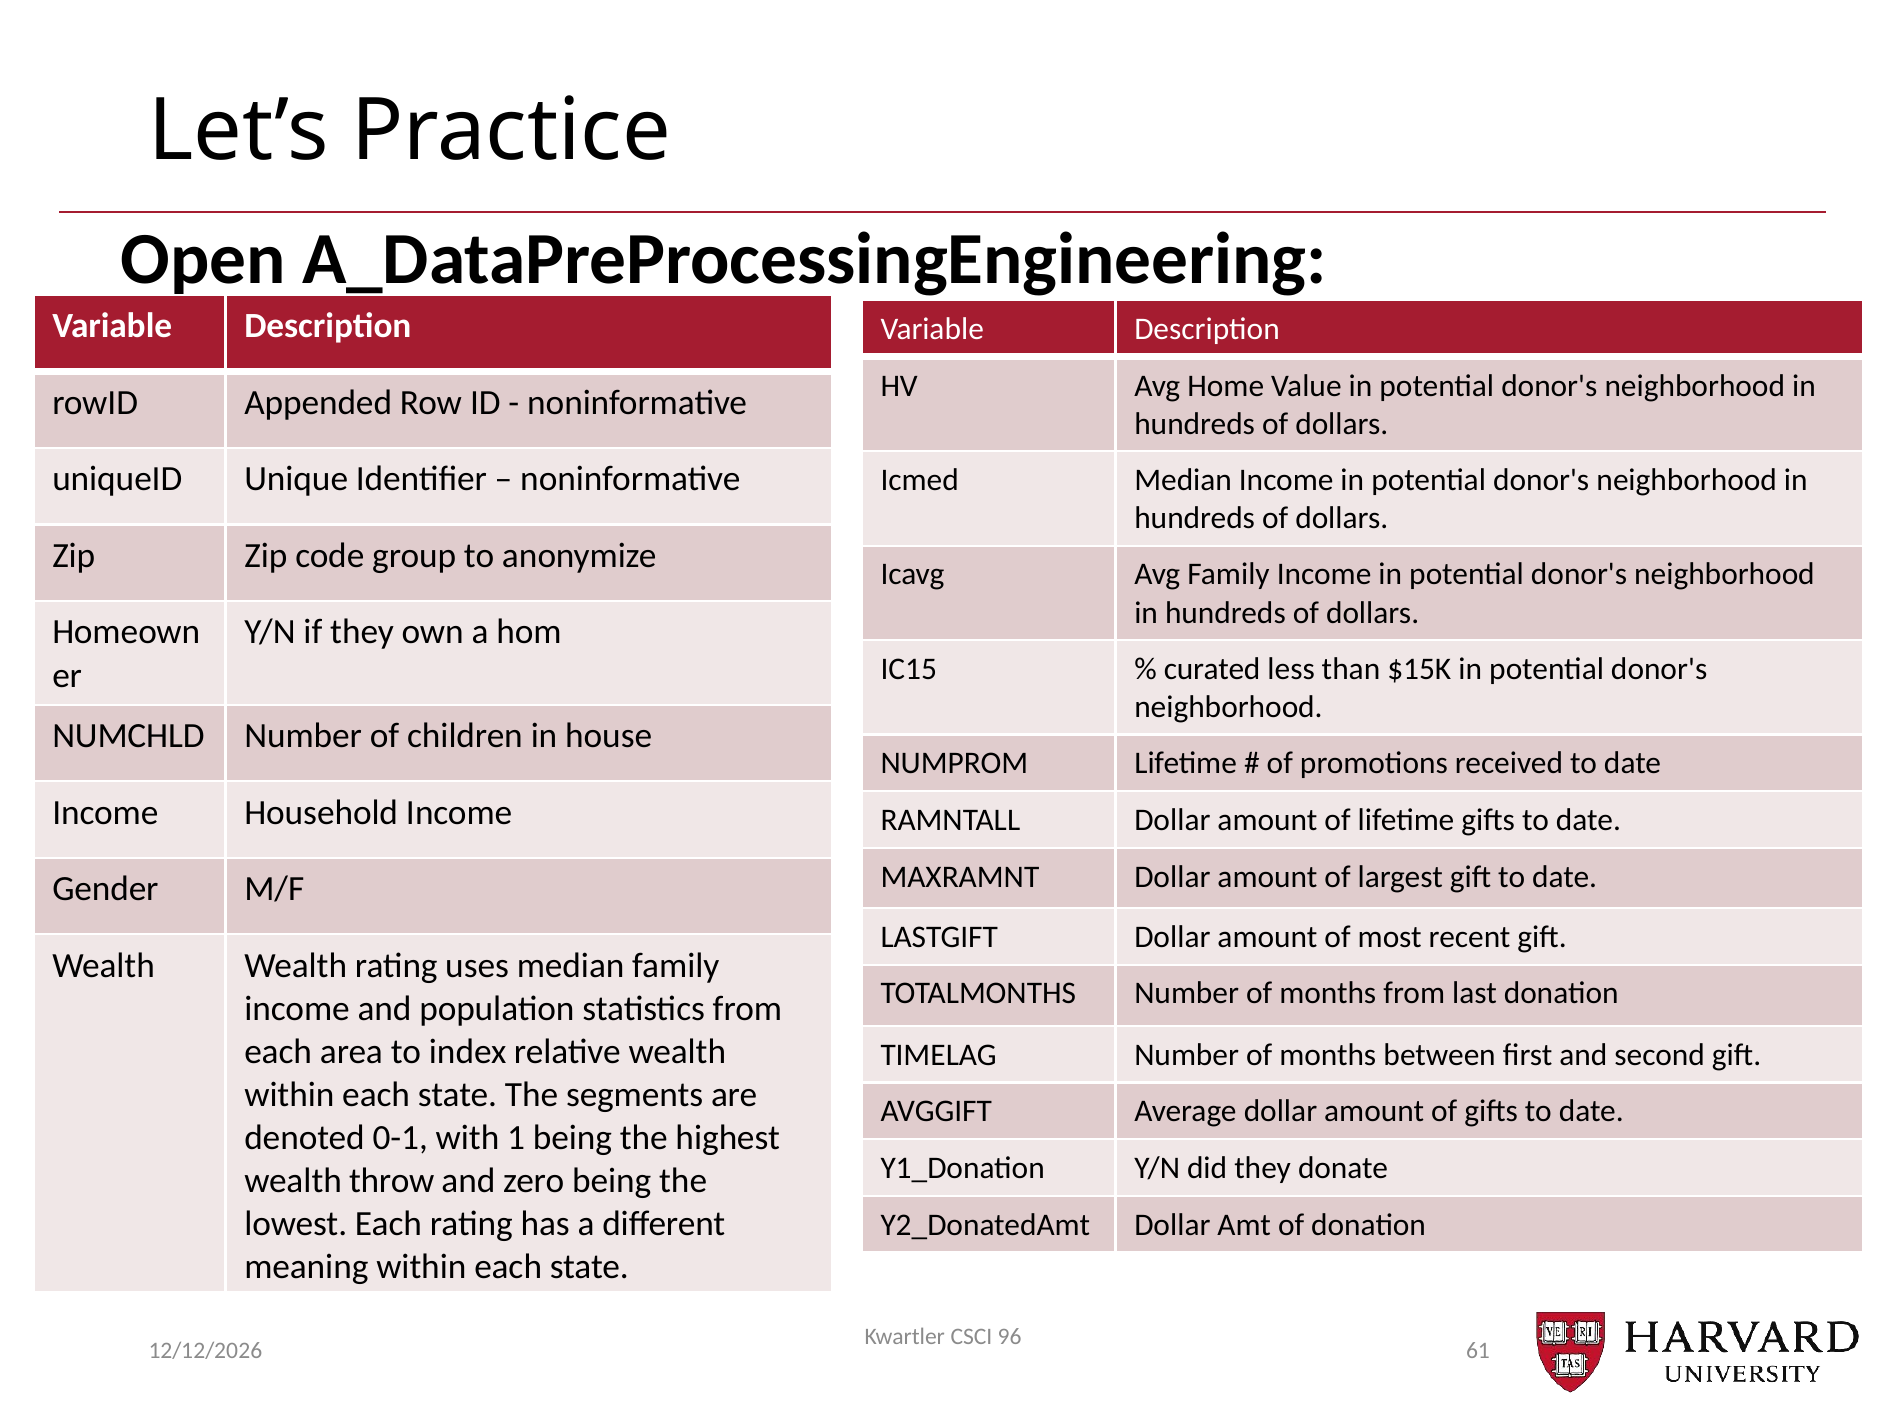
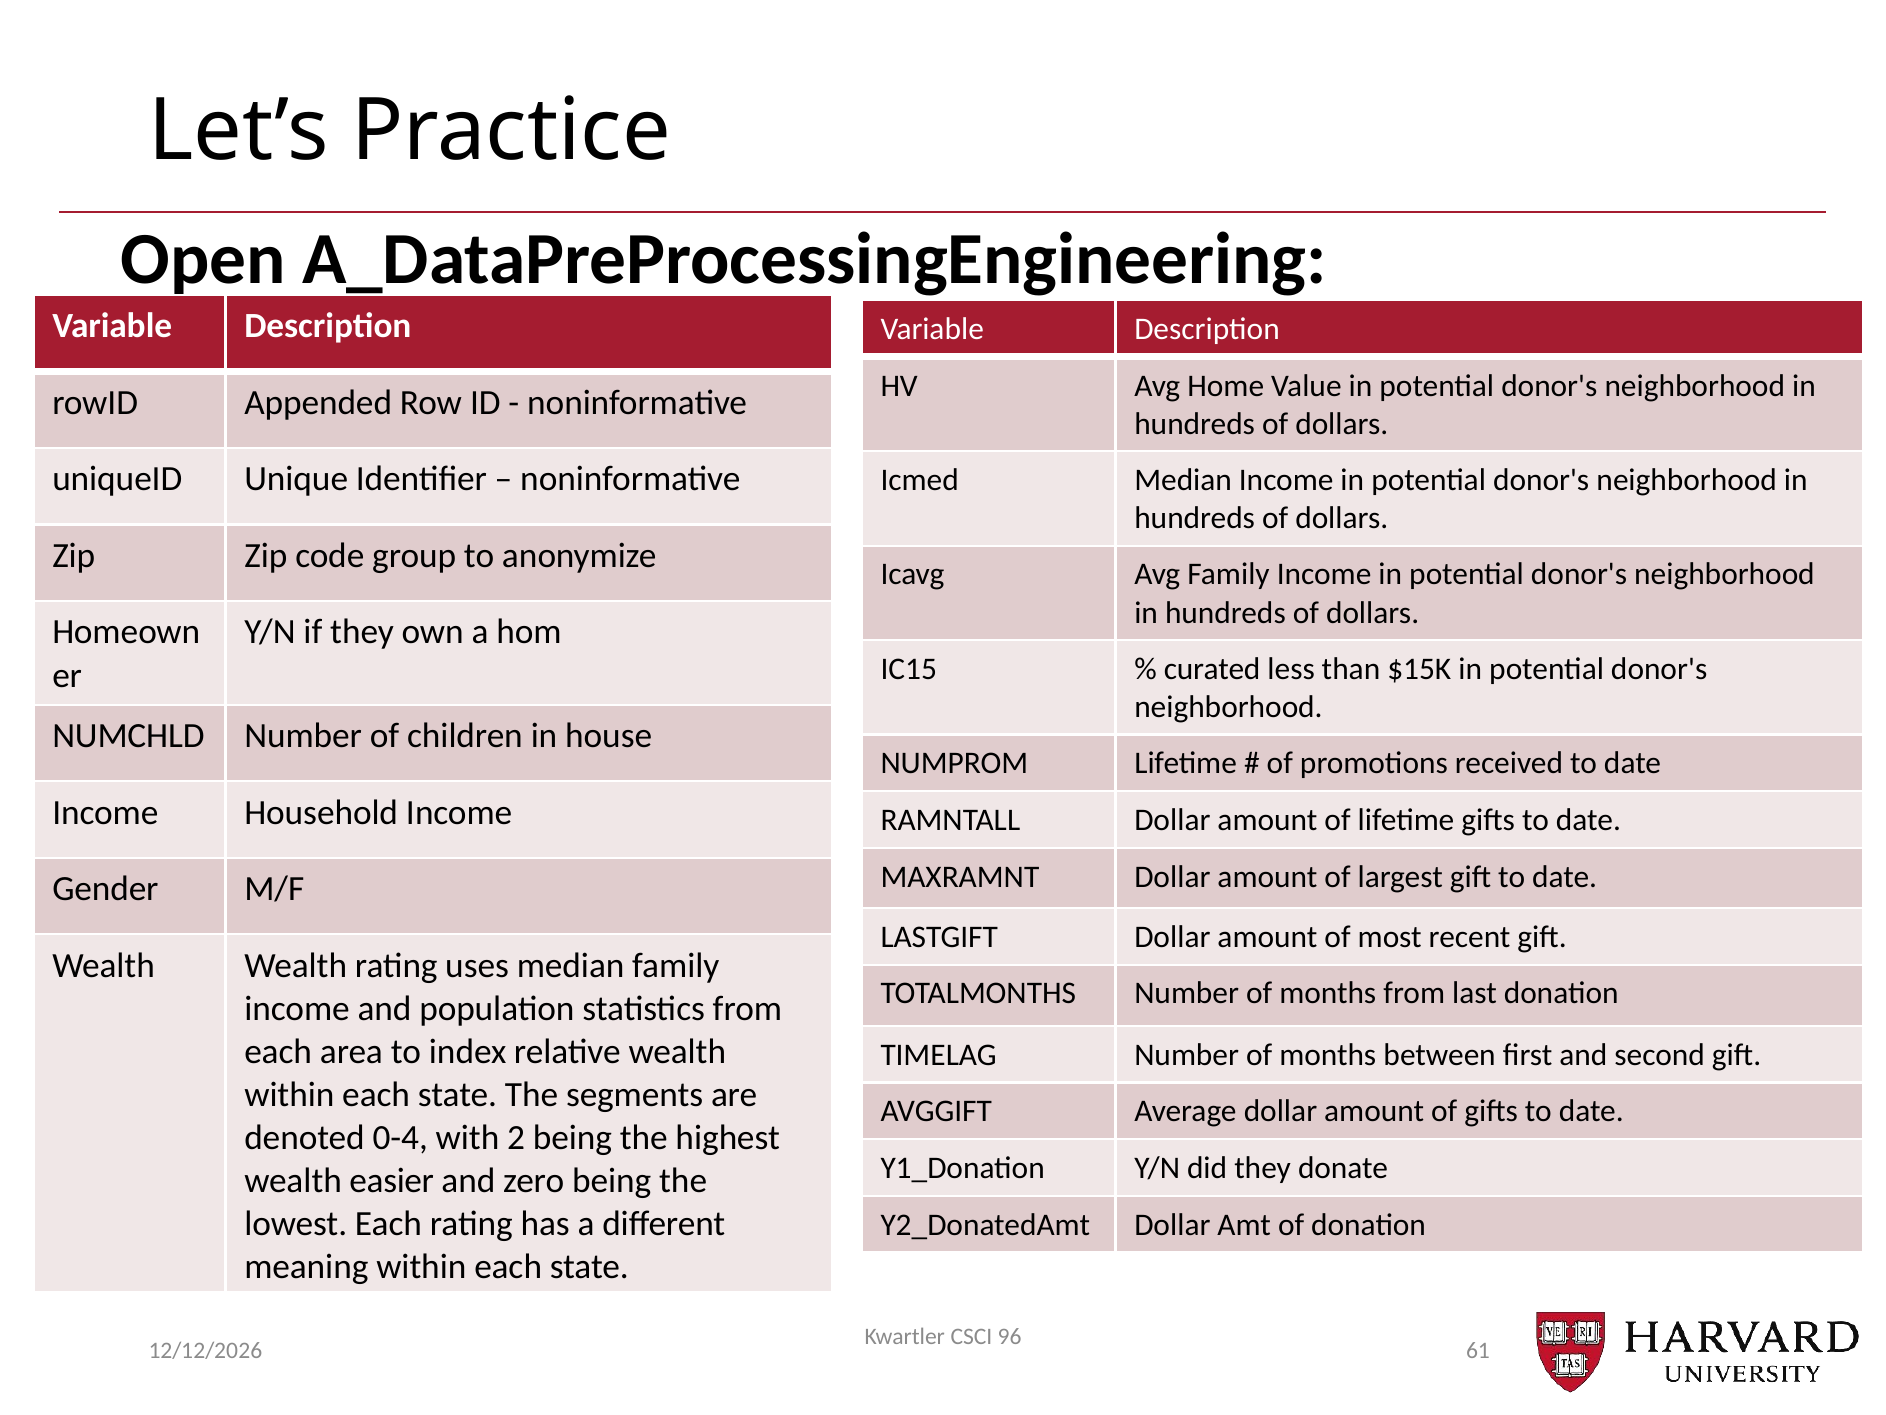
0-1: 0-1 -> 0-4
1: 1 -> 2
throw: throw -> easier
